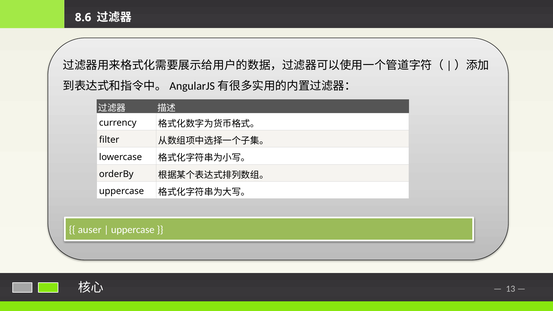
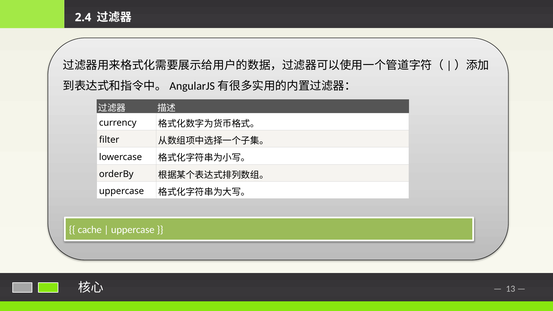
8.6: 8.6 -> 2.4
auser: auser -> cache
